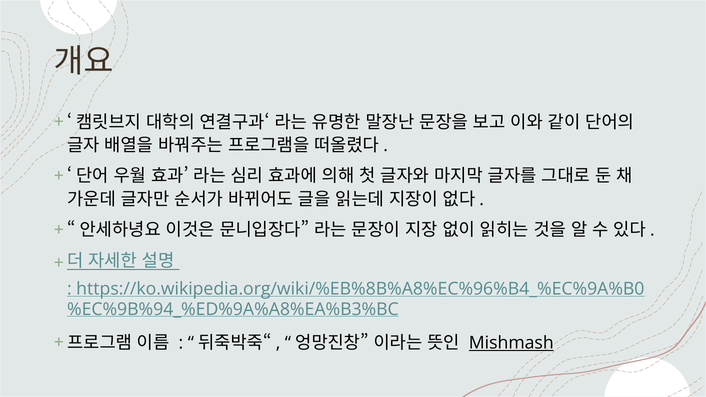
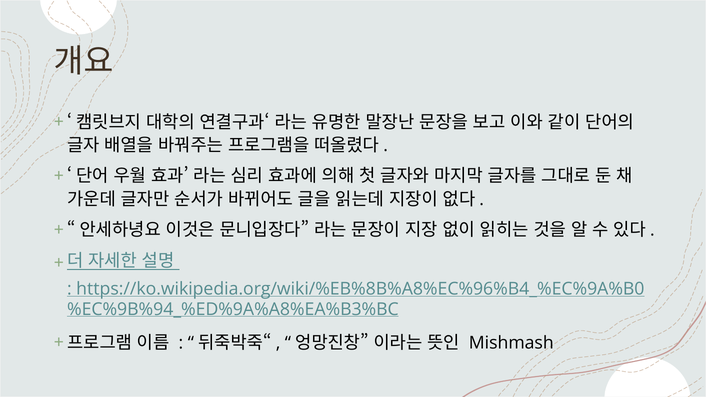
Mishmash underline: present -> none
